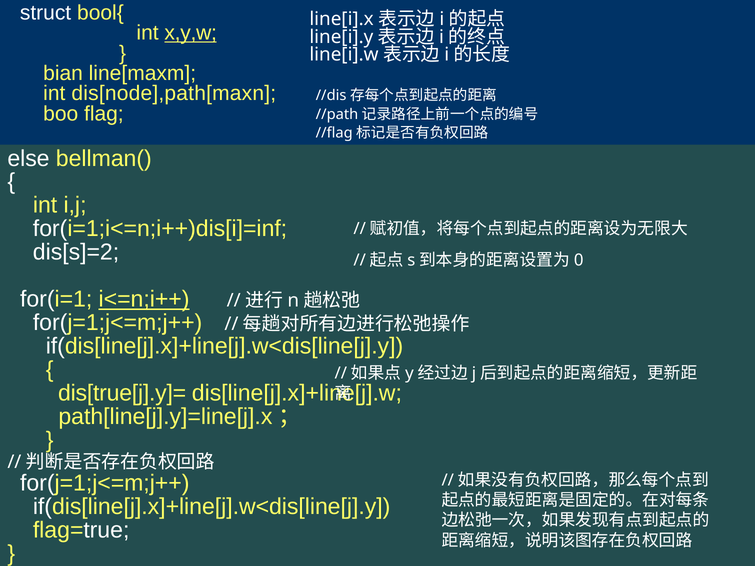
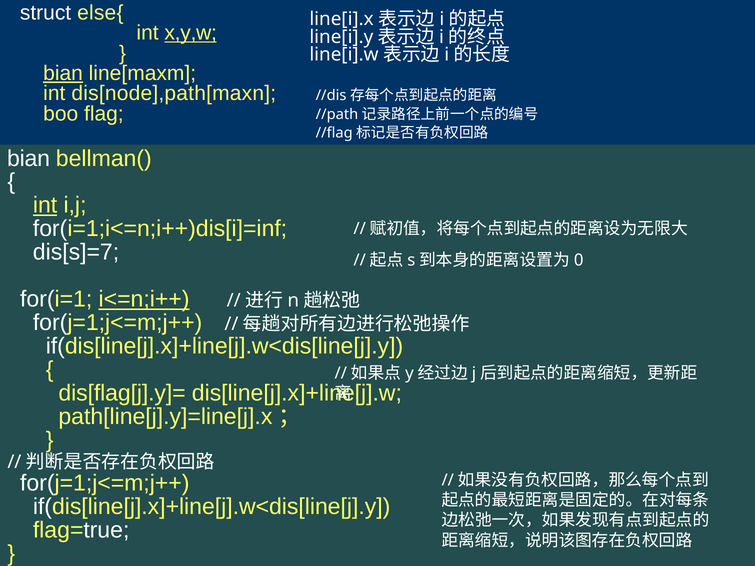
bool{: bool{ -> else{
bian at (63, 73) underline: none -> present
else at (28, 159): else -> bian
int at (45, 205) underline: none -> present
dis[s]=2: dis[s]=2 -> dis[s]=7
dis[true[j].y]=: dis[true[j].y]= -> dis[flag[j].y]=
